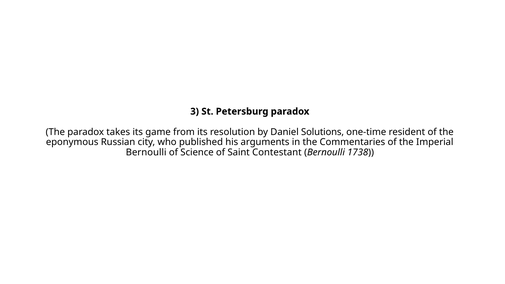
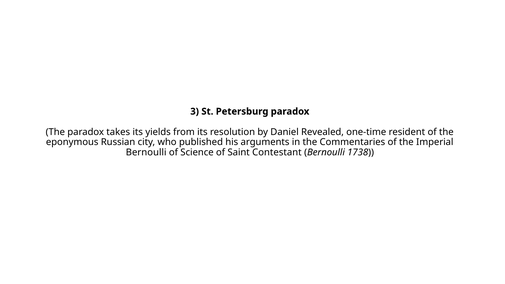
game: game -> yields
Solutions: Solutions -> Revealed
